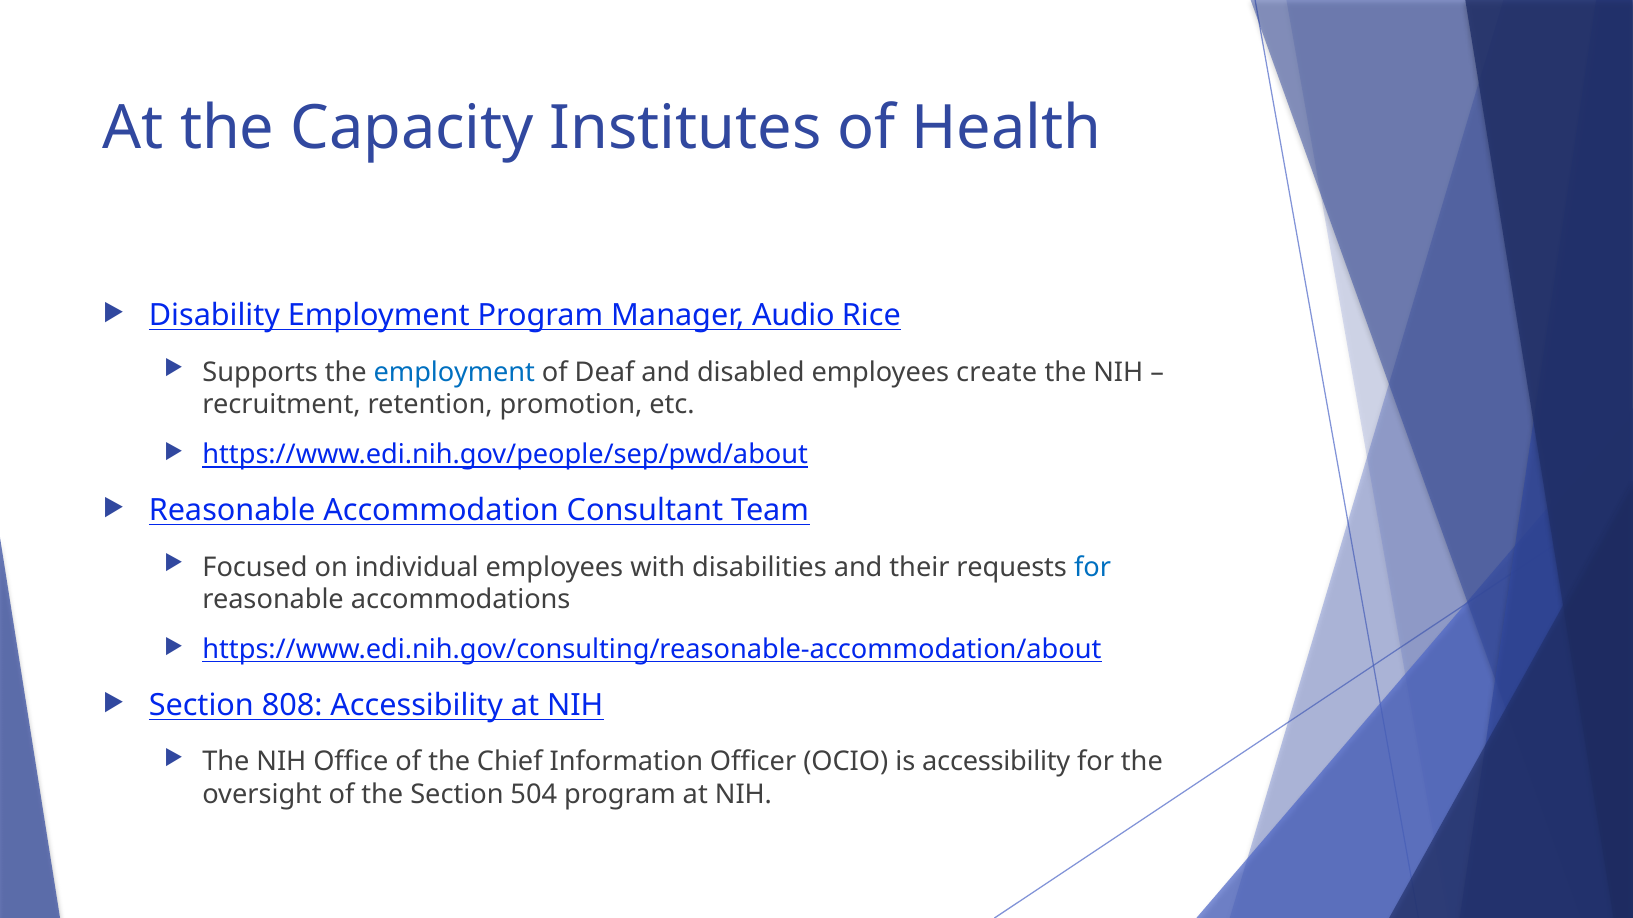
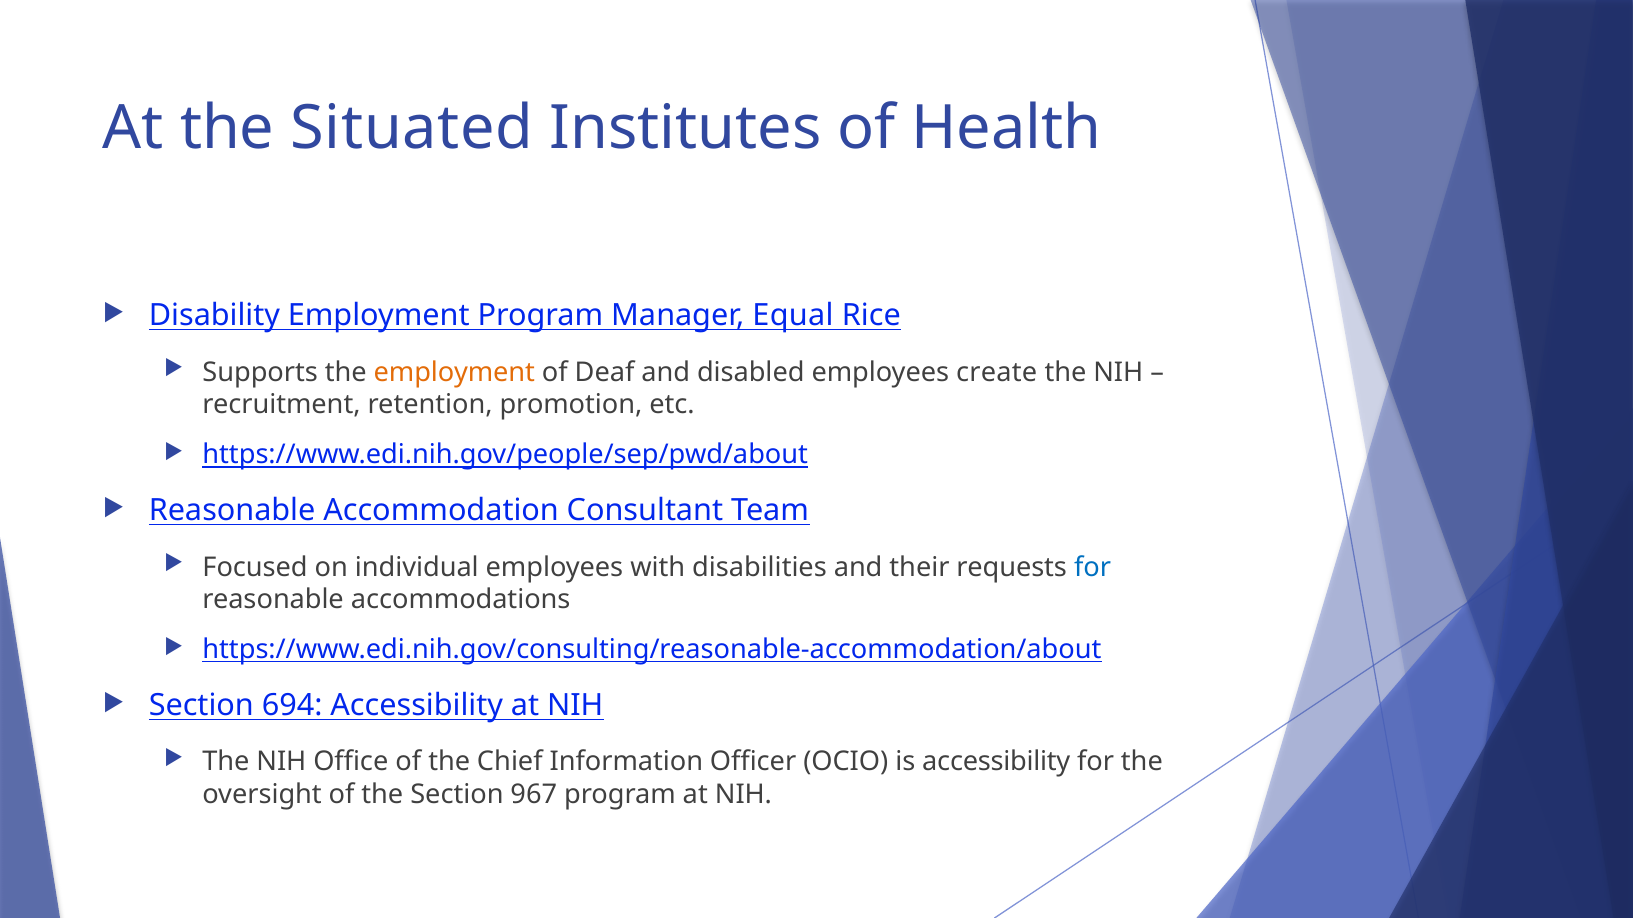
Capacity: Capacity -> Situated
Audio: Audio -> Equal
employment at (454, 372) colour: blue -> orange
808: 808 -> 694
504: 504 -> 967
